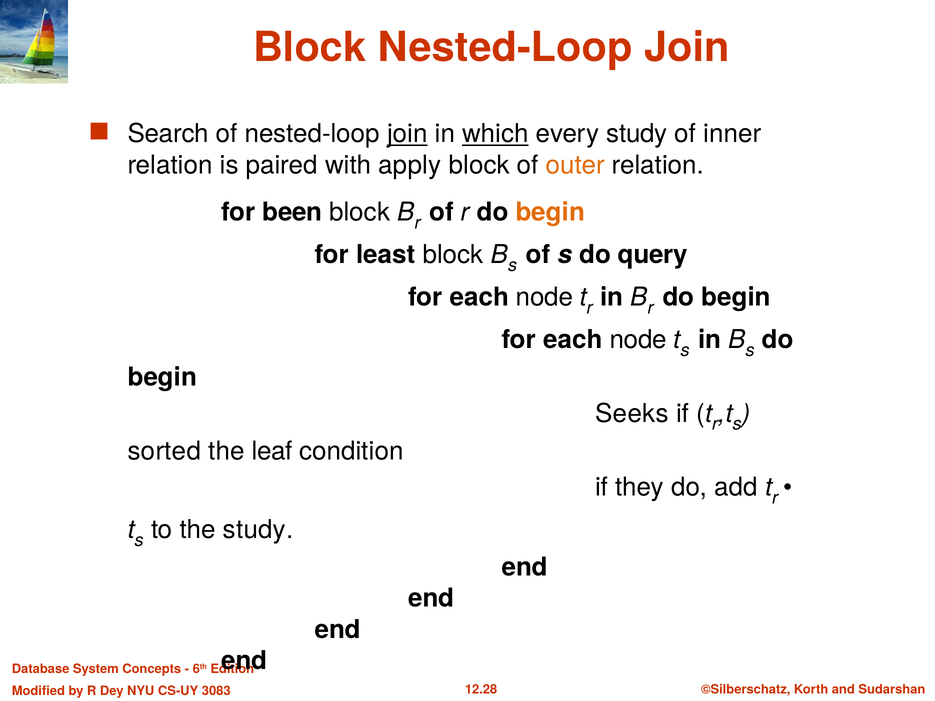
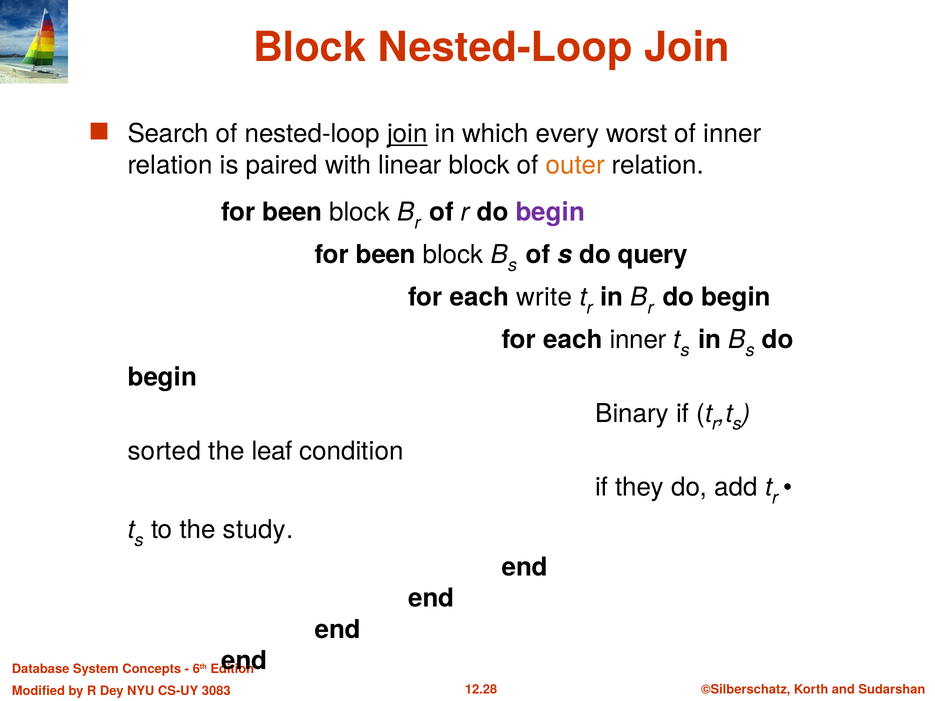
which underline: present -> none
every study: study -> worst
apply: apply -> linear
begin at (550, 212) colour: orange -> purple
least at (386, 255): least -> been
node at (544, 297): node -> write
node at (638, 340): node -> inner
Seeks: Seeks -> Binary
